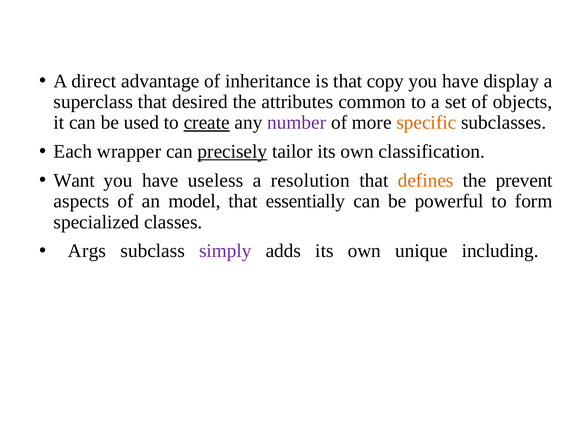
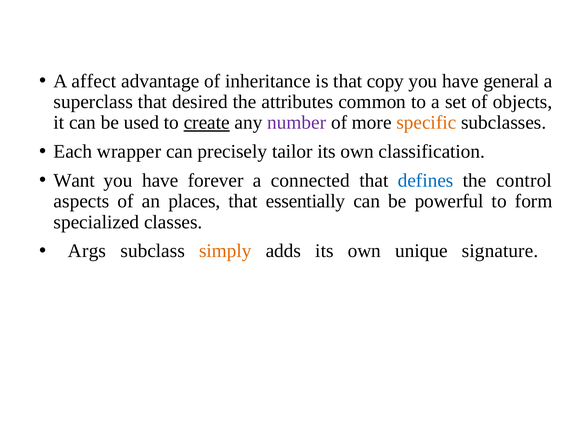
direct: direct -> affect
display: display -> general
precisely underline: present -> none
useless: useless -> forever
resolution: resolution -> connected
defines colour: orange -> blue
prevent: prevent -> control
model: model -> places
simply colour: purple -> orange
including: including -> signature
